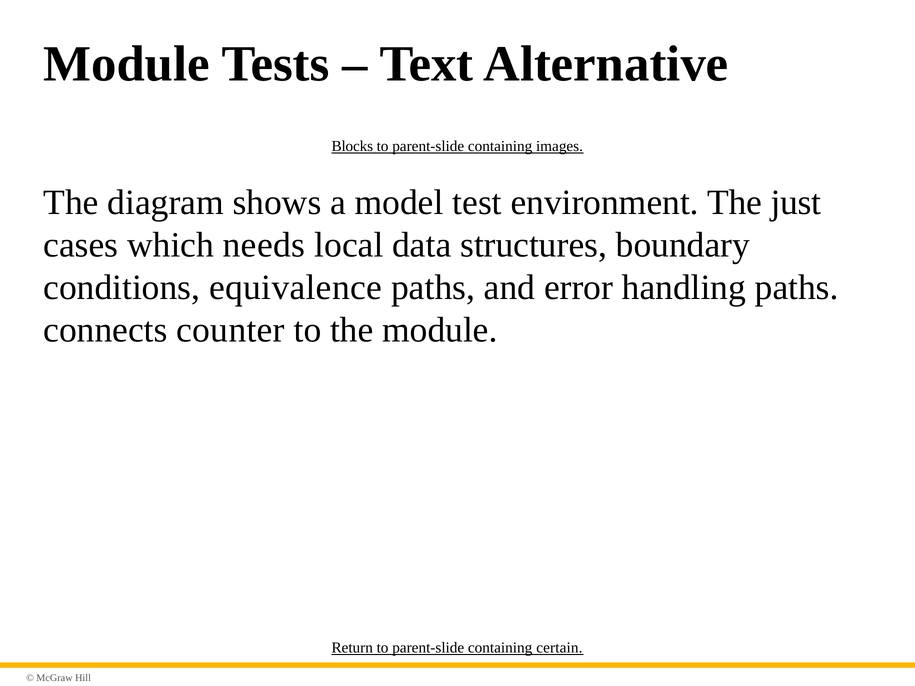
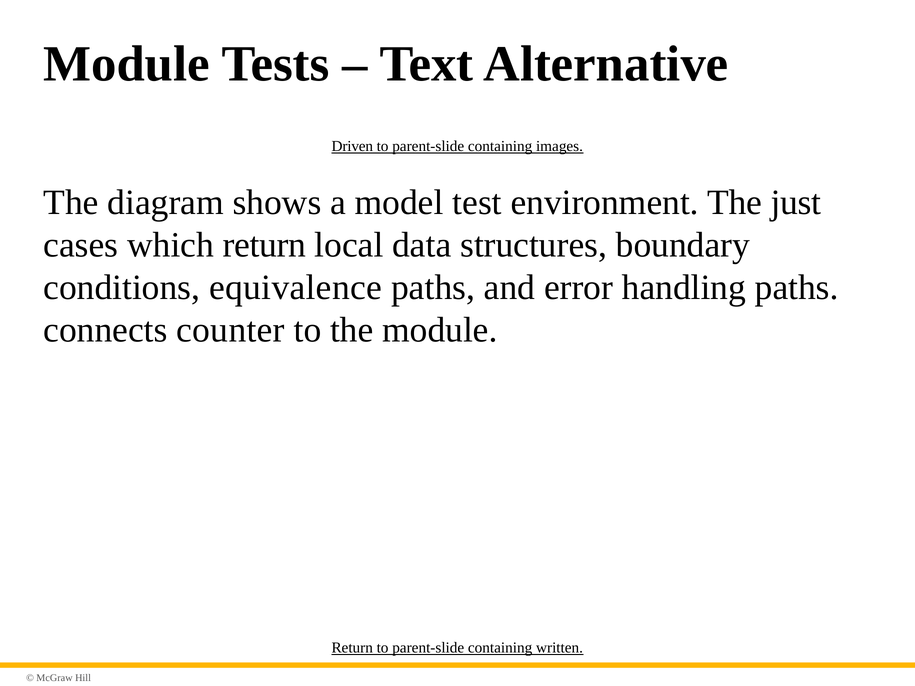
Blocks: Blocks -> Driven
which needs: needs -> return
certain: certain -> written
